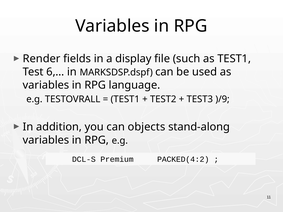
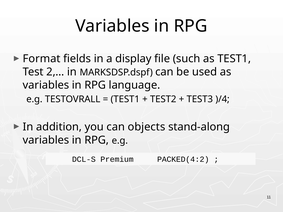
Render: Render -> Format
6,…: 6,… -> 2,…
)/9: )/9 -> )/4
